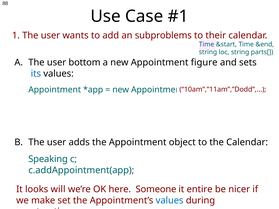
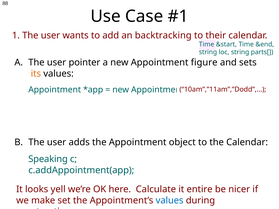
subproblems: subproblems -> backtracking
bottom: bottom -> pointer
its colour: blue -> orange
will: will -> yell
Someone: Someone -> Calculate
